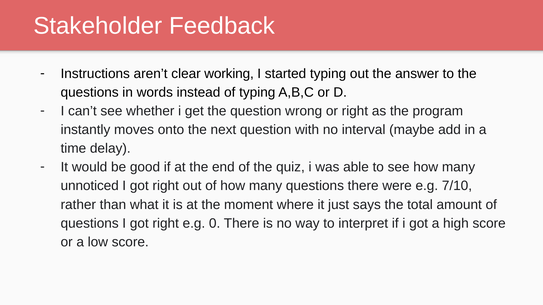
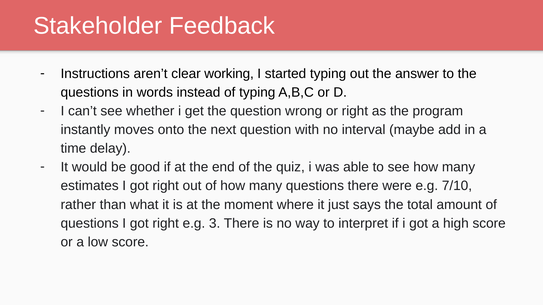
unnoticed: unnoticed -> estimates
0: 0 -> 3
